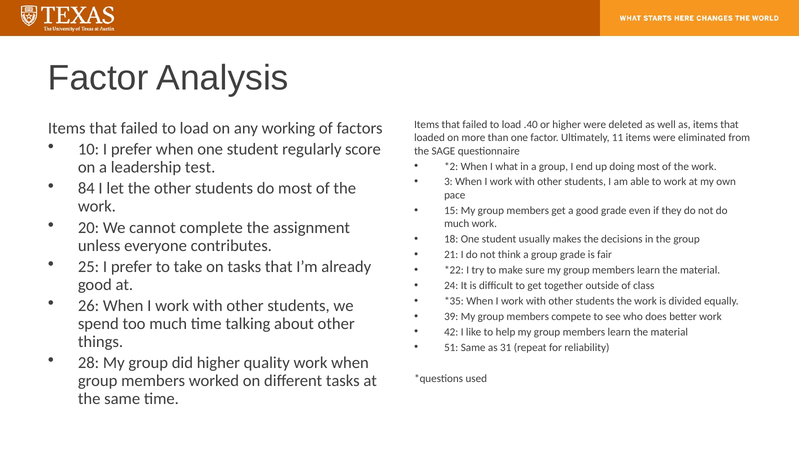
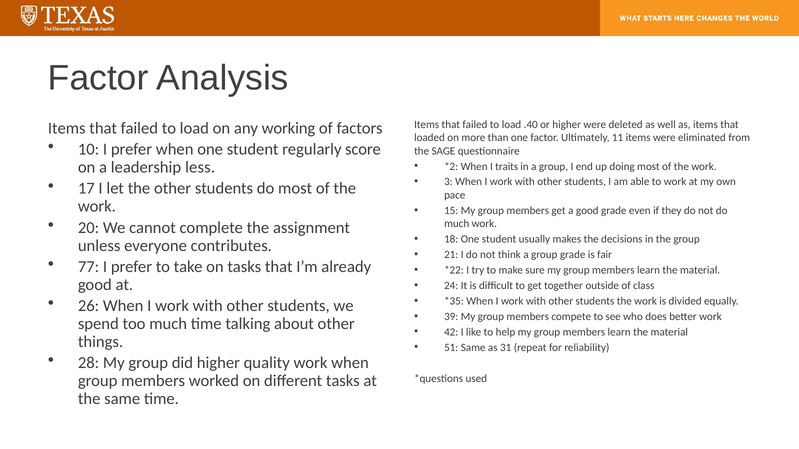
test: test -> less
what: what -> traits
84: 84 -> 17
25: 25 -> 77
